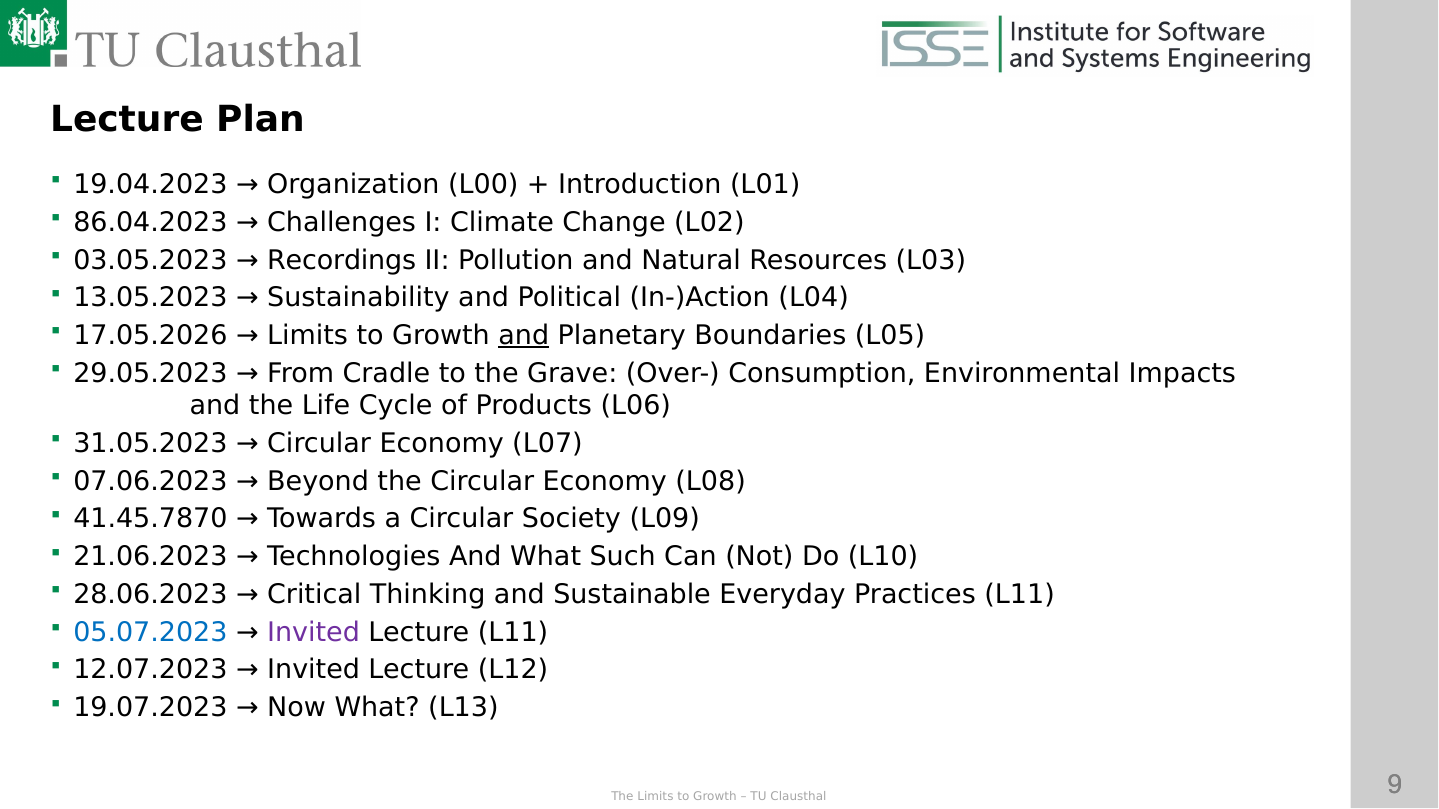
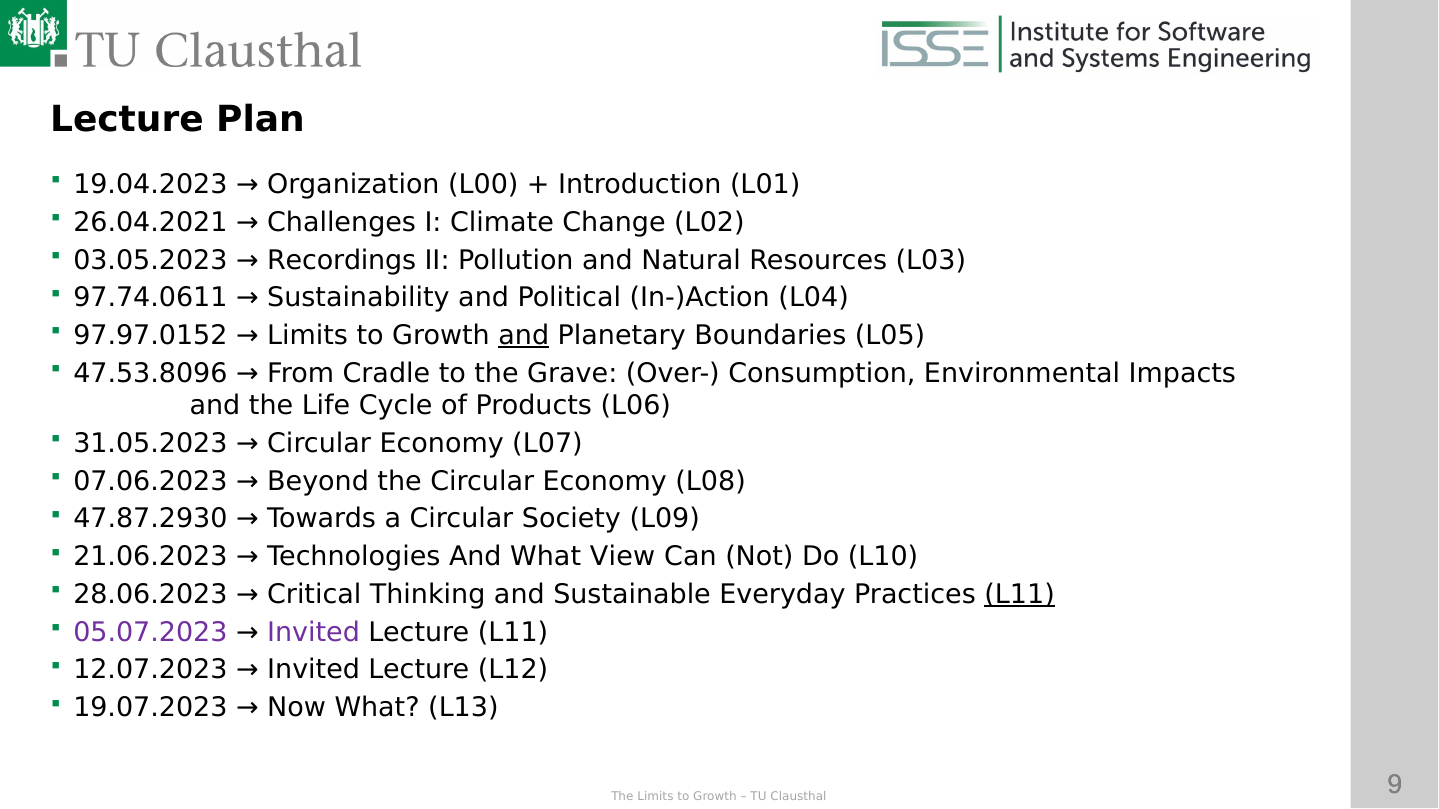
86.04.2023: 86.04.2023 -> 26.04.2021
13.05.2023: 13.05.2023 -> 97.74.0611
17.05.2026: 17.05.2026 -> 97.97.0152
29.05.2023: 29.05.2023 -> 47.53.8096
41.45.7870: 41.45.7870 -> 47.87.2930
Such: Such -> View
L11 at (1020, 595) underline: none -> present
05.07.2023 colour: blue -> purple
